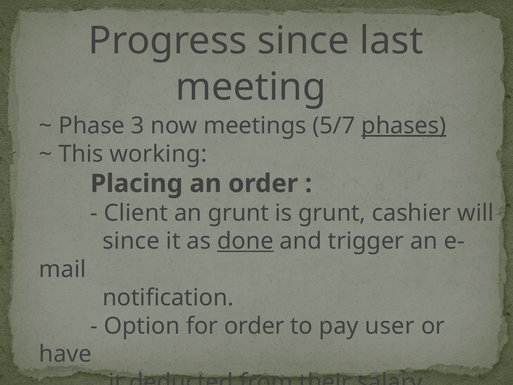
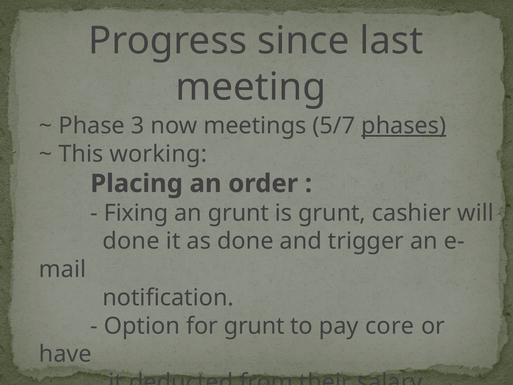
Client: Client -> Fixing
since at (131, 241): since -> done
done at (245, 241) underline: present -> none
for order: order -> grunt
user: user -> core
